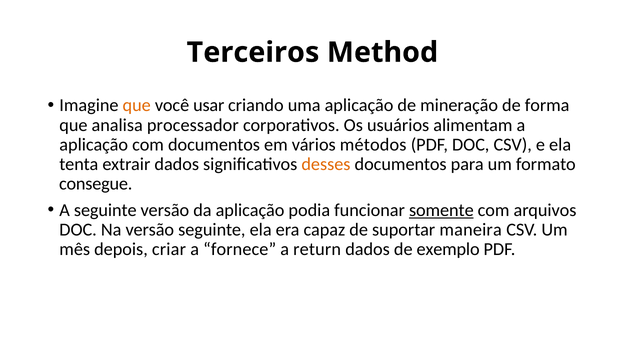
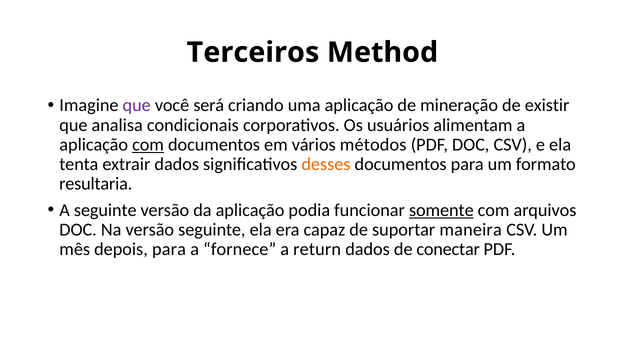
que at (137, 106) colour: orange -> purple
usar: usar -> será
forma: forma -> existir
processador: processador -> condicionais
com at (148, 145) underline: none -> present
consegue: consegue -> resultaria
depois criar: criar -> para
exemplo: exemplo -> conectar
